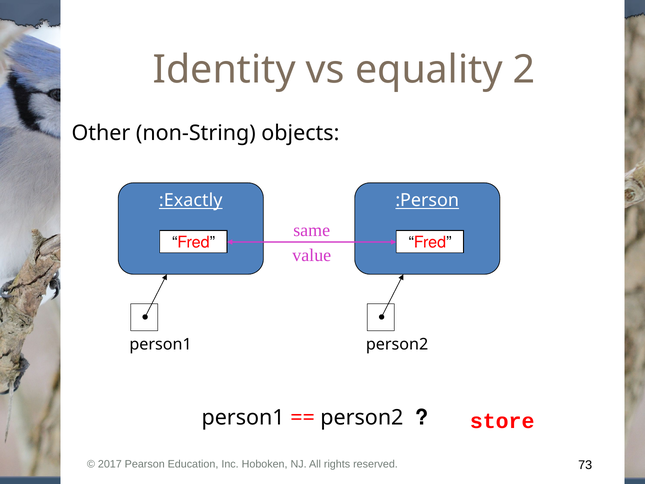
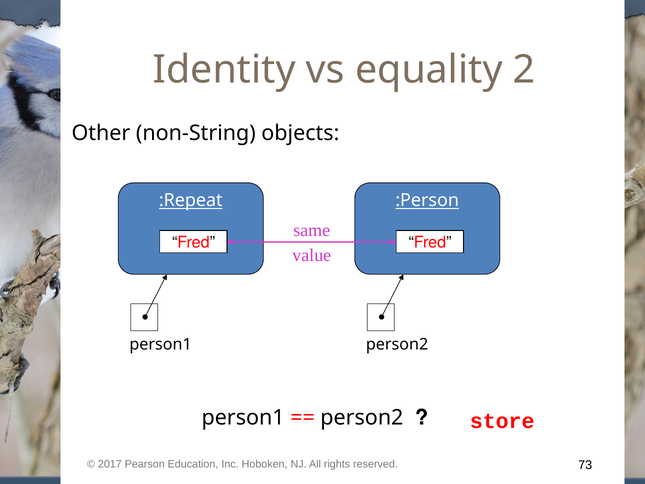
:Exactly: :Exactly -> :Repeat
